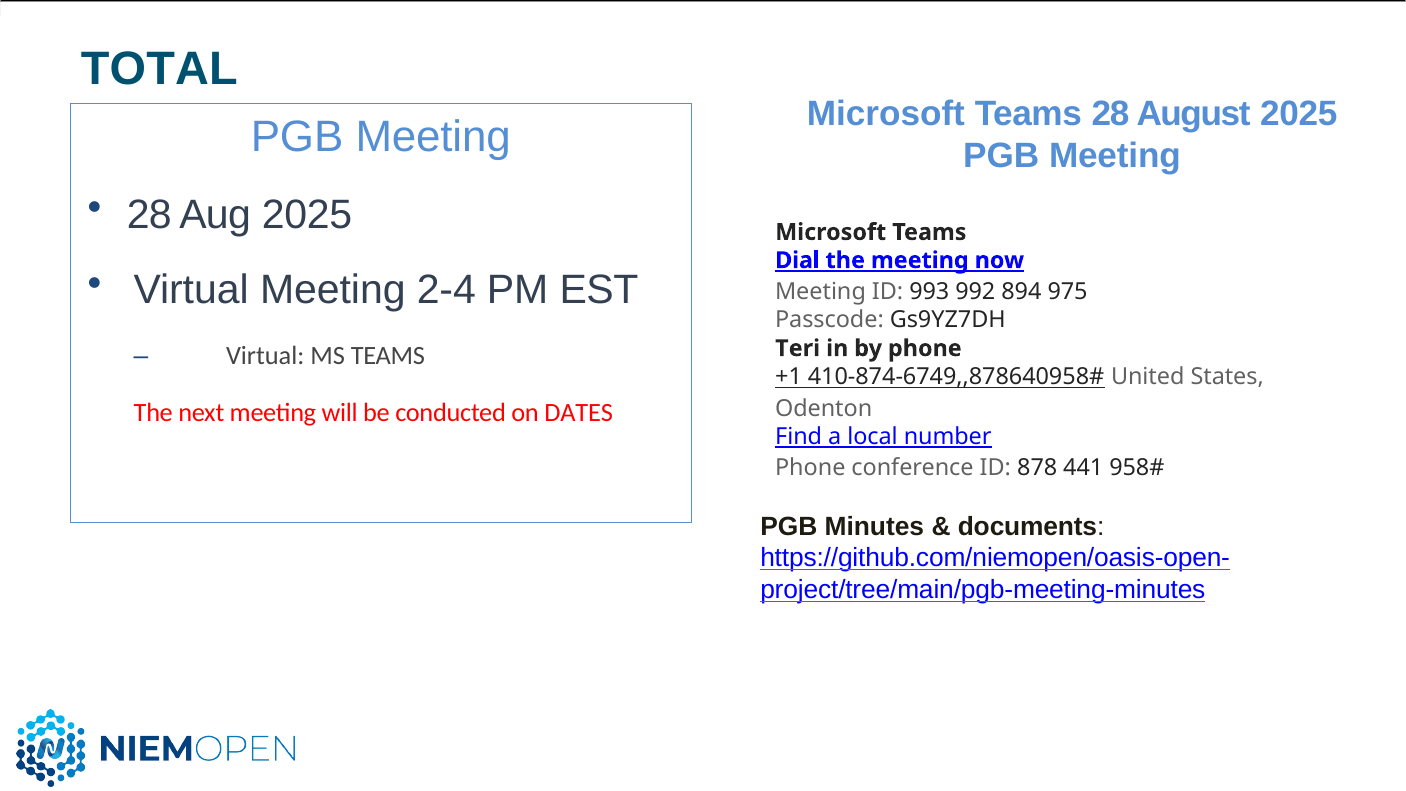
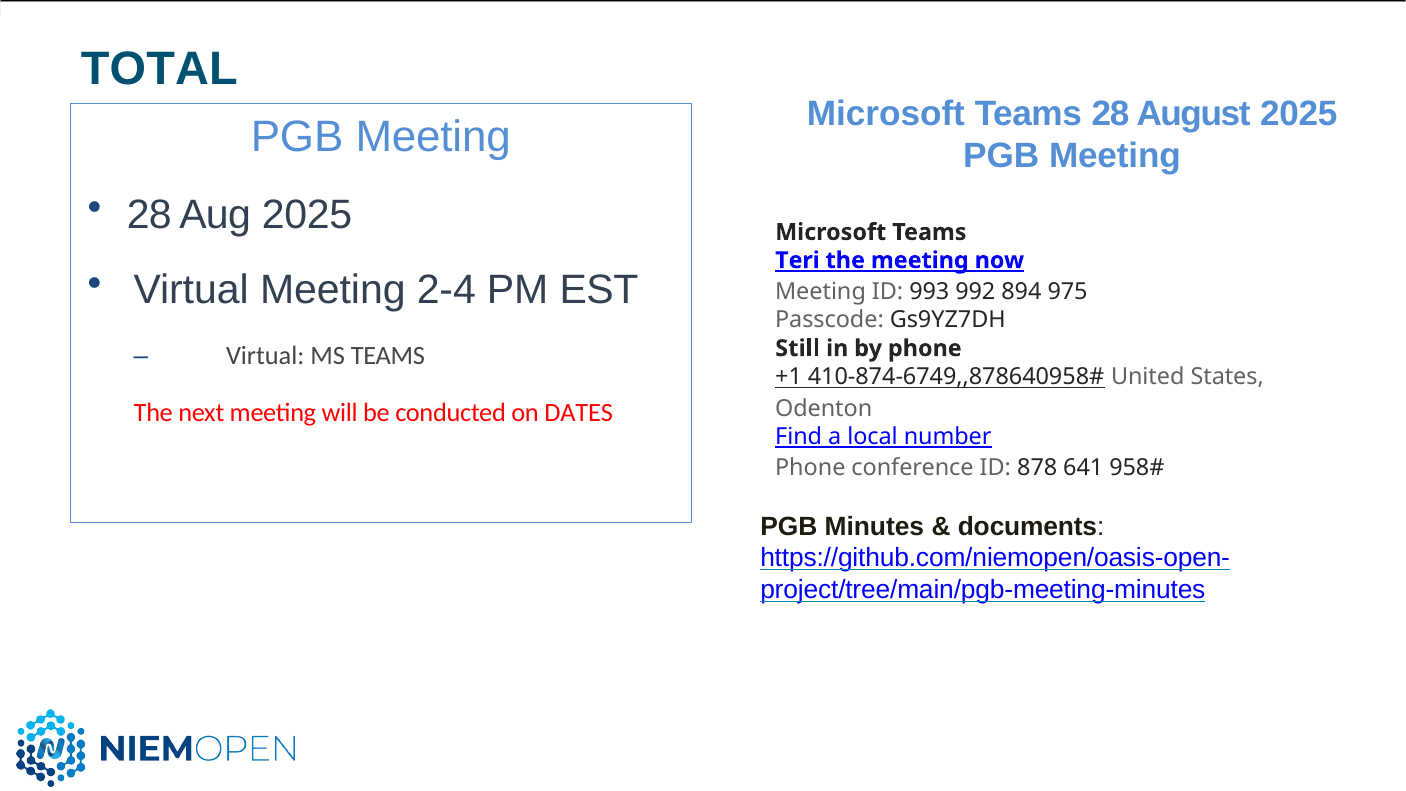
Dial: Dial -> Teri
Teri: Teri -> Still
441: 441 -> 641
